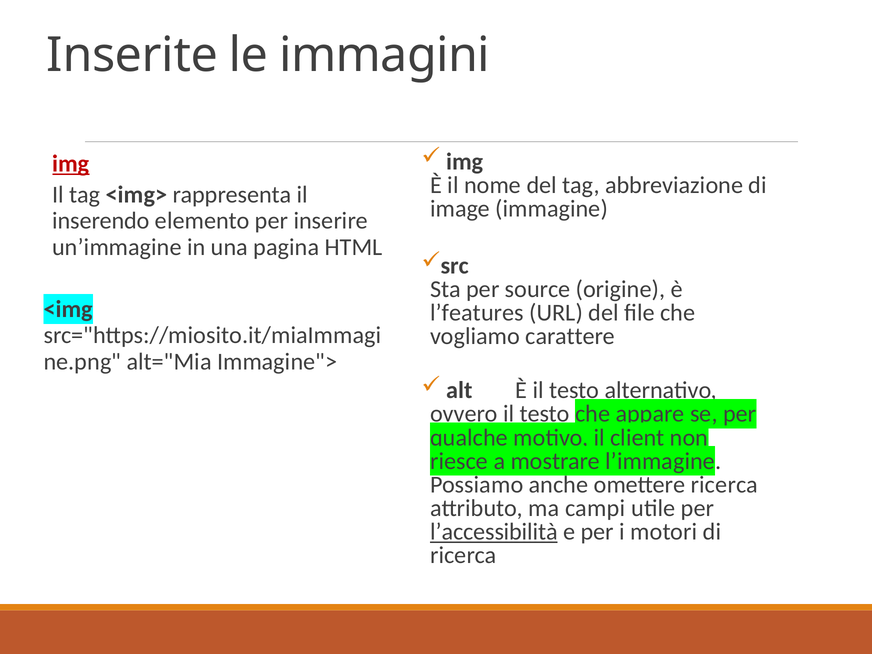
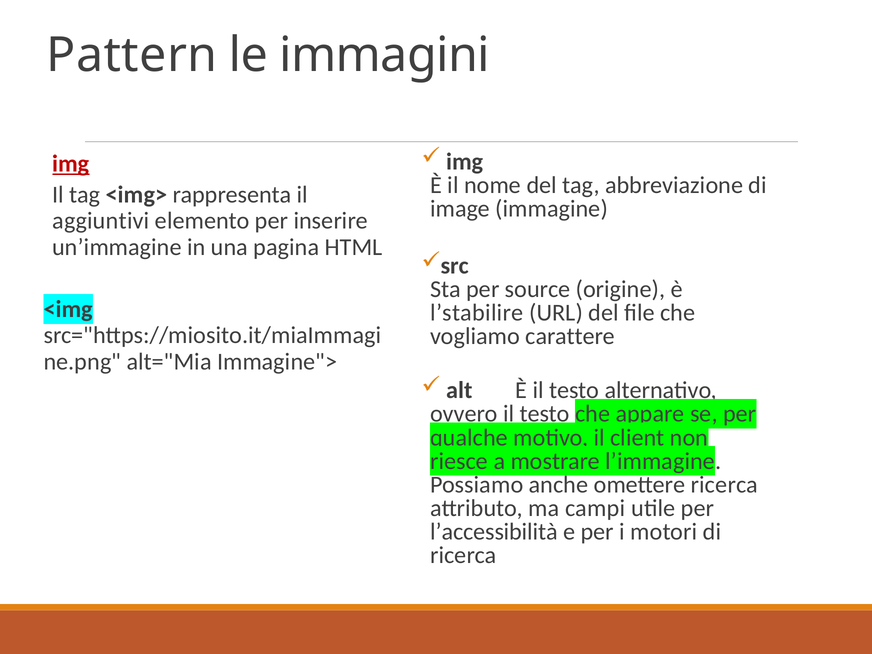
Inserite: Inserite -> Pattern
inserendo: inserendo -> aggiuntivi
l’features: l’features -> l’stabilire
l’accessibilità underline: present -> none
